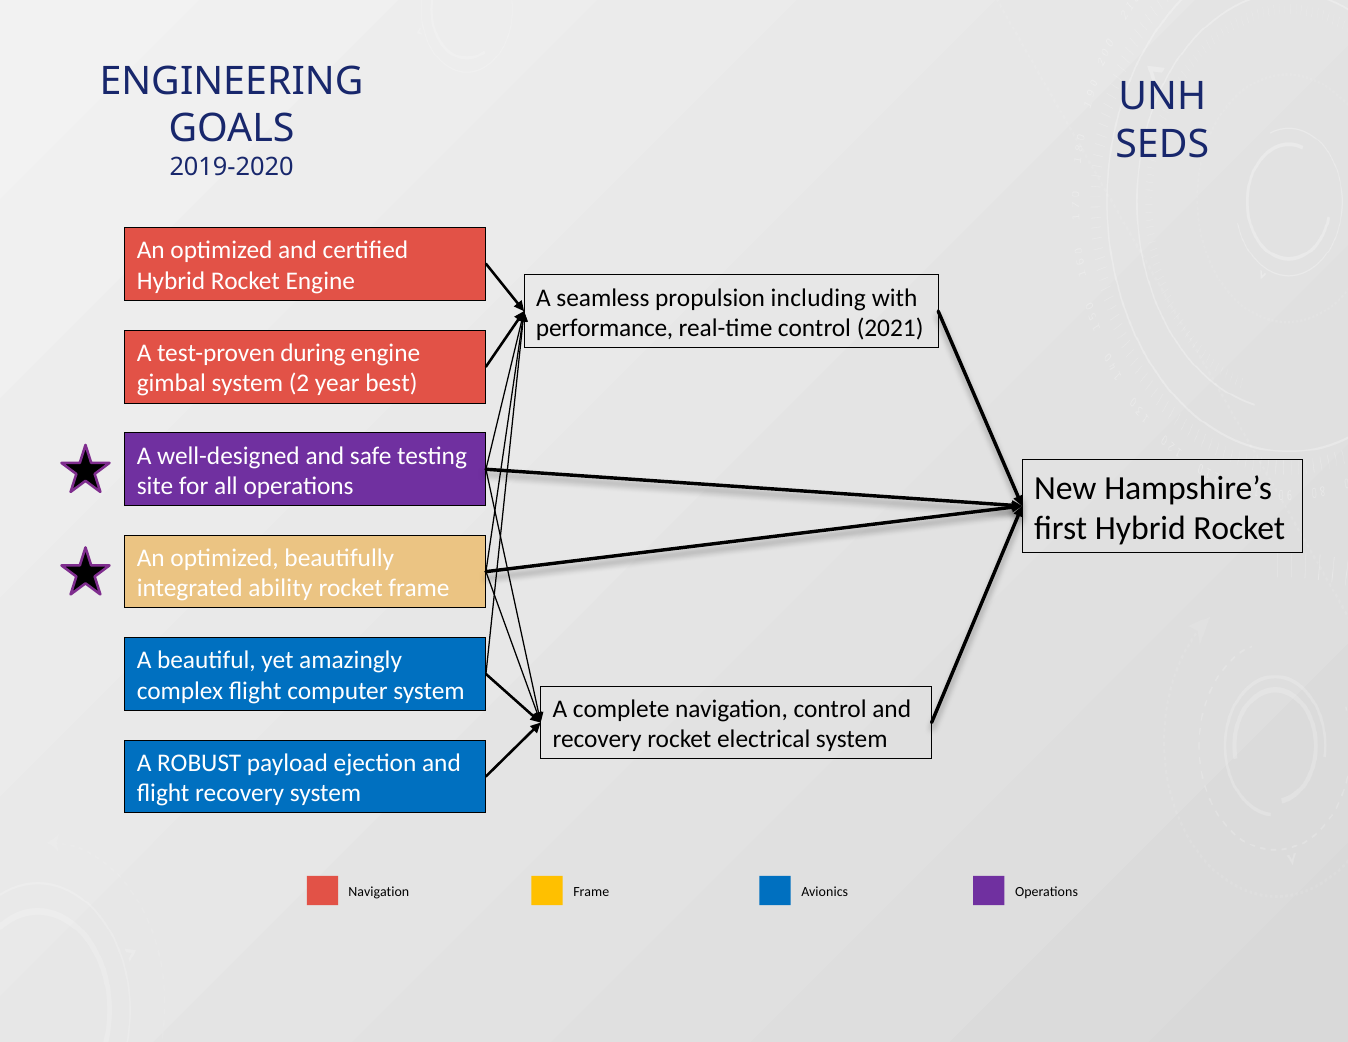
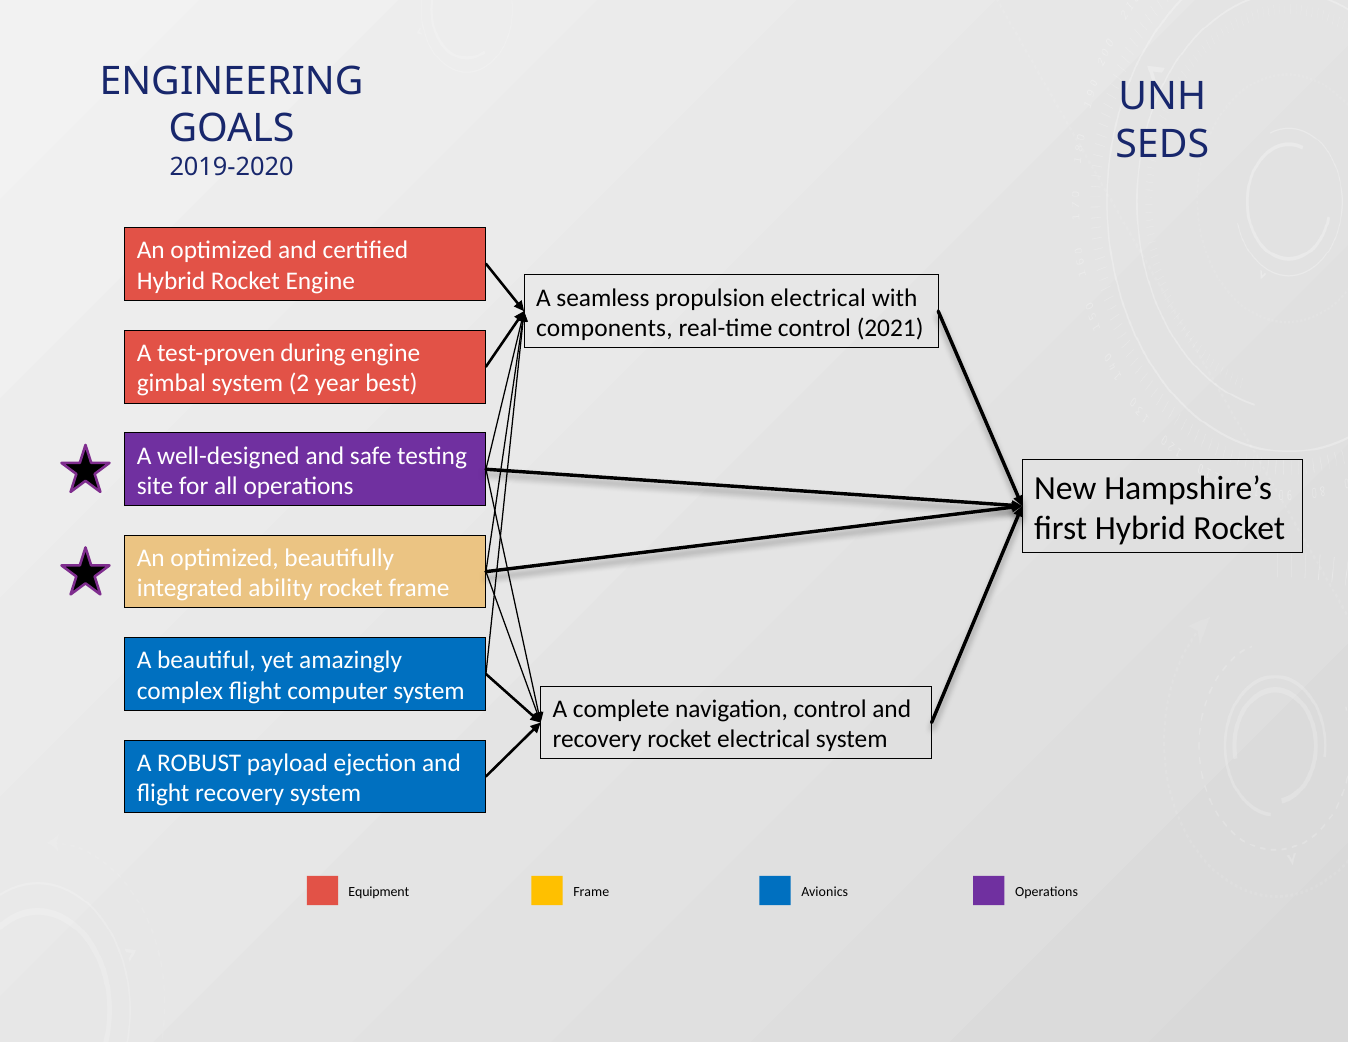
propulsion including: including -> electrical
performance: performance -> components
Navigation at (379, 891): Navigation -> Equipment
